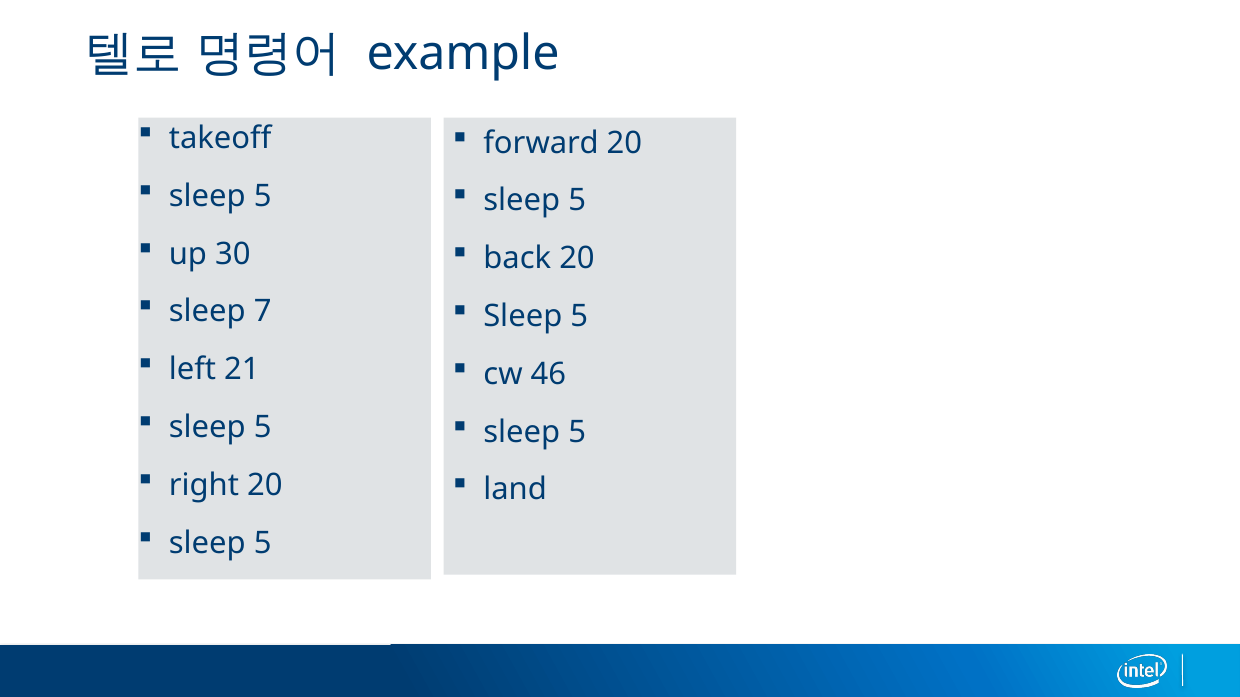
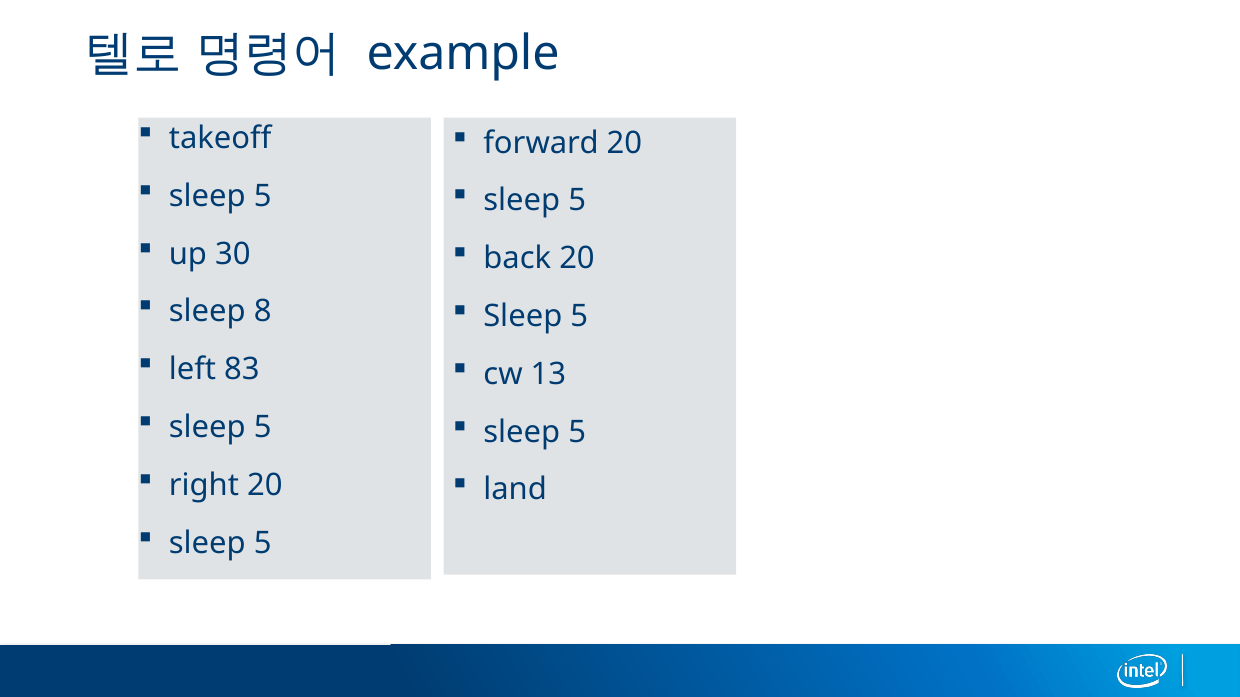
7: 7 -> 8
21: 21 -> 83
46: 46 -> 13
